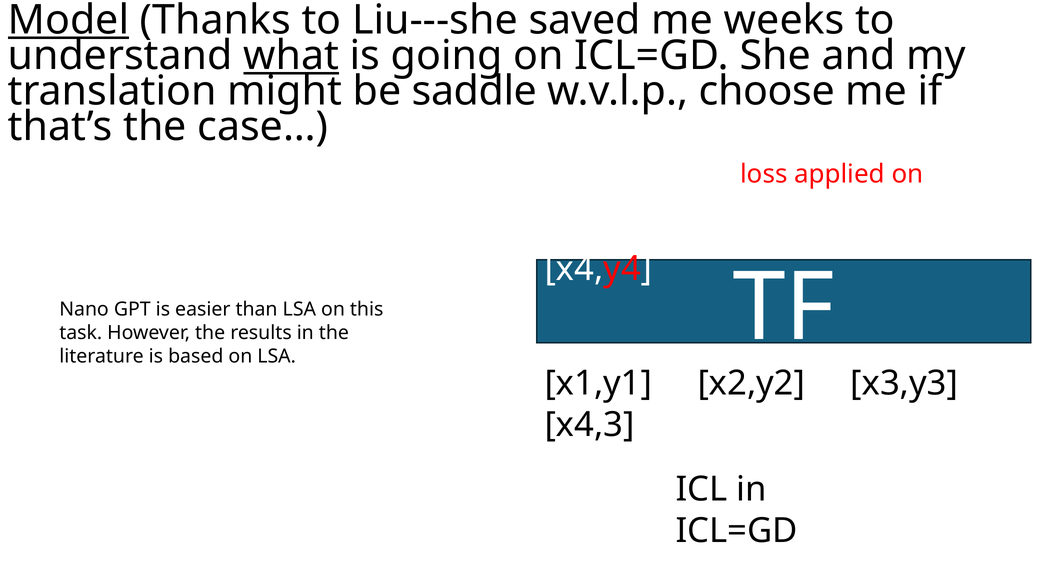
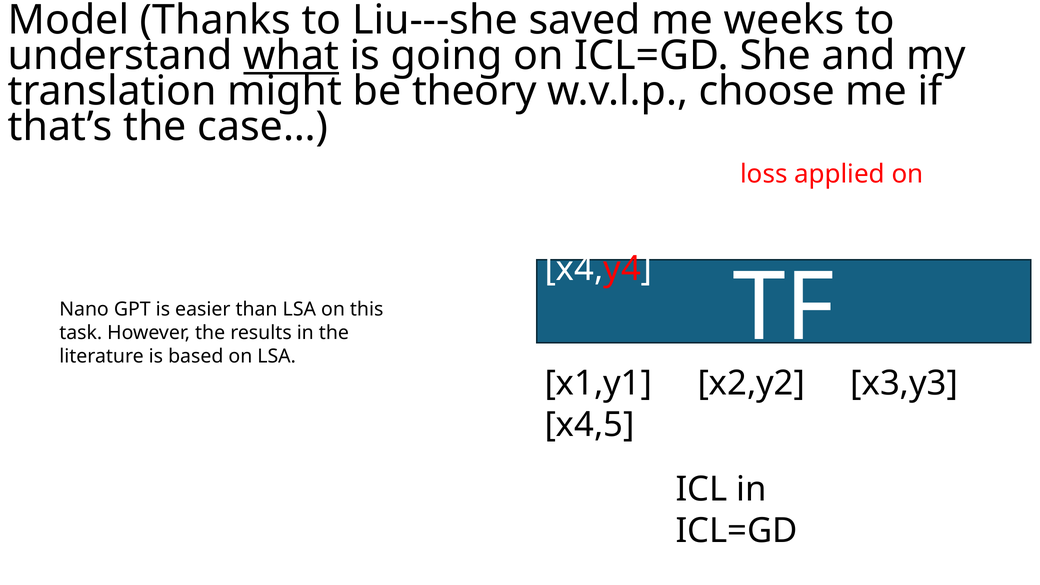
Model underline: present -> none
saddle: saddle -> theory
x4,3: x4,3 -> x4,5
